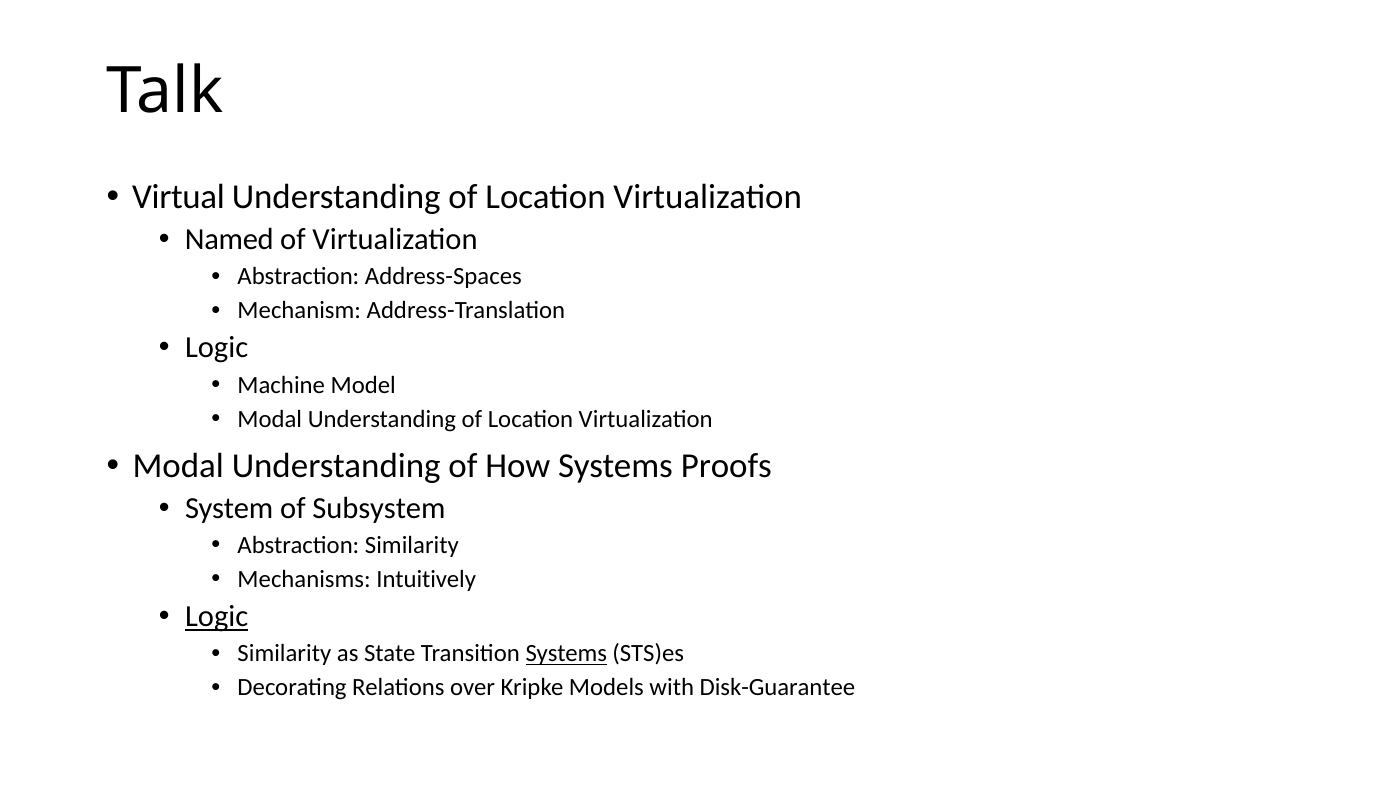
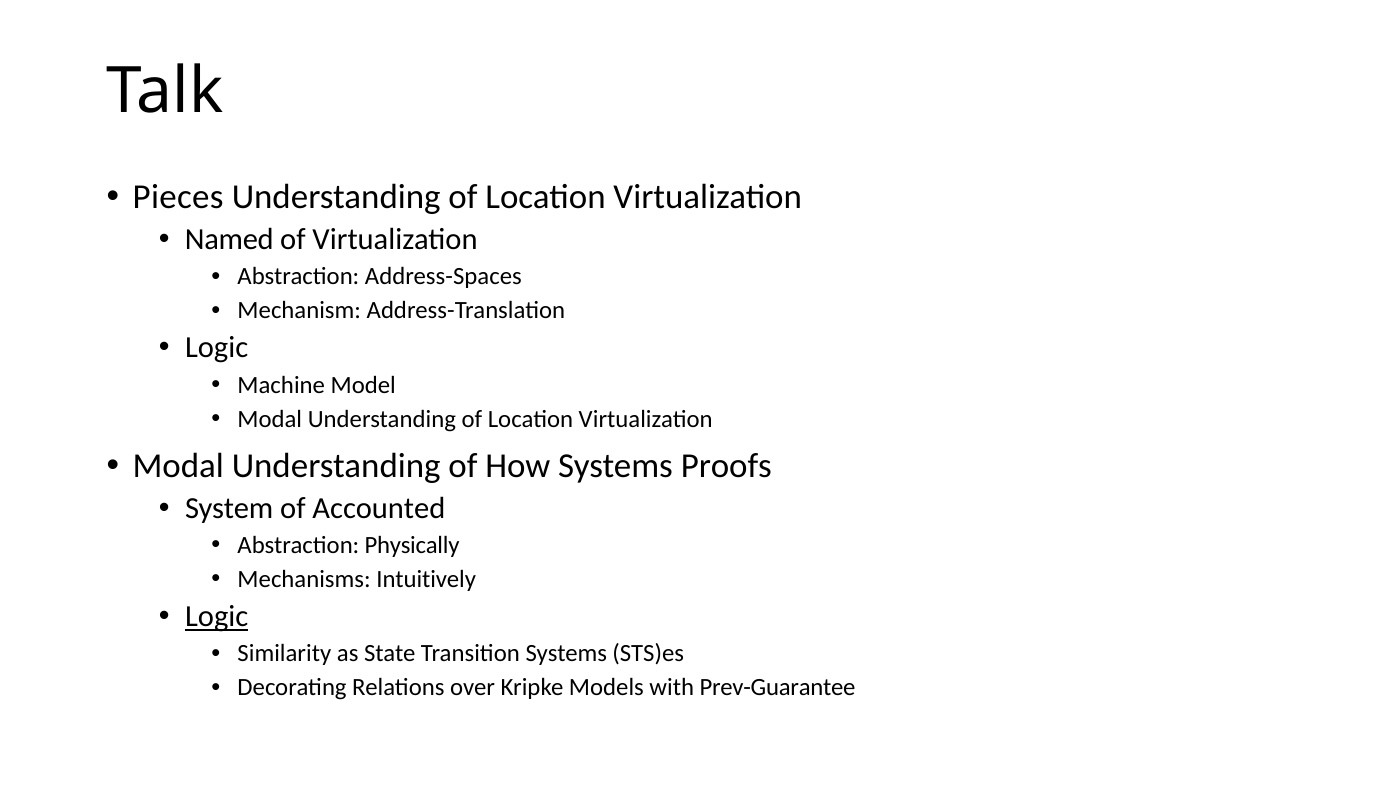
Virtual: Virtual -> Pieces
Subsystem: Subsystem -> Accounted
Abstraction Similarity: Similarity -> Physically
Systems at (566, 654) underline: present -> none
Disk-Guarantee: Disk-Guarantee -> Prev-Guarantee
